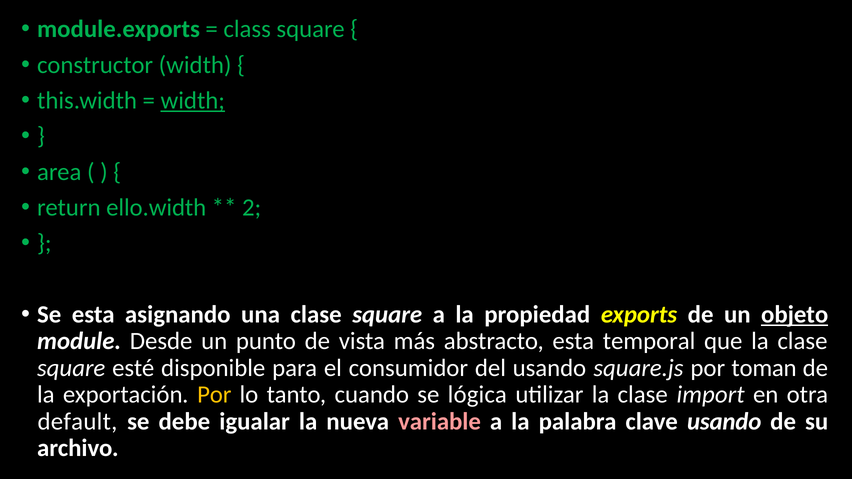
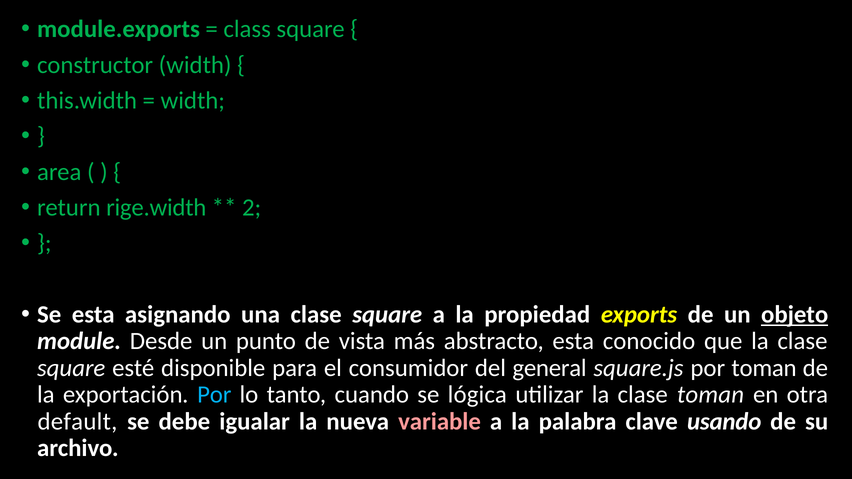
width at (193, 101) underline: present -> none
ello.width: ello.width -> rige.width
temporal: temporal -> conocido
del usando: usando -> general
Por at (214, 395) colour: yellow -> light blue
clase import: import -> toman
